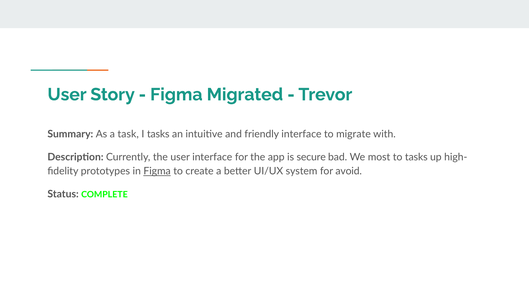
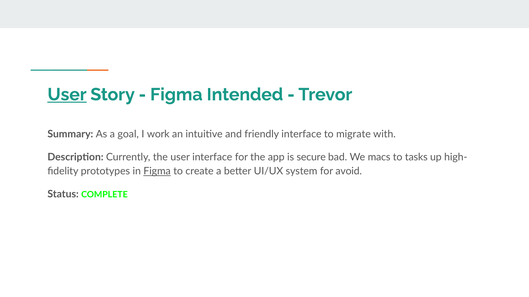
User at (67, 95) underline: none -> present
Migrated: Migrated -> Intended
task: task -> goal
I tasks: tasks -> work
most: most -> macs
